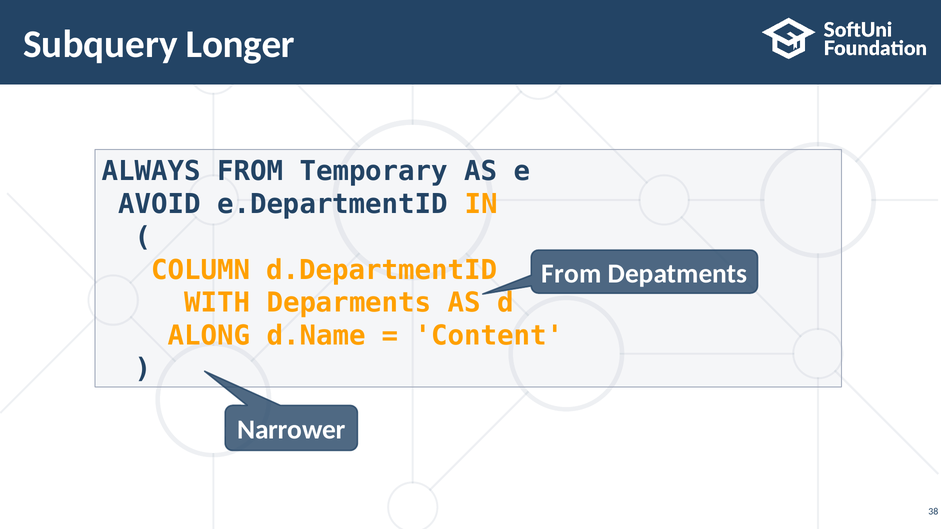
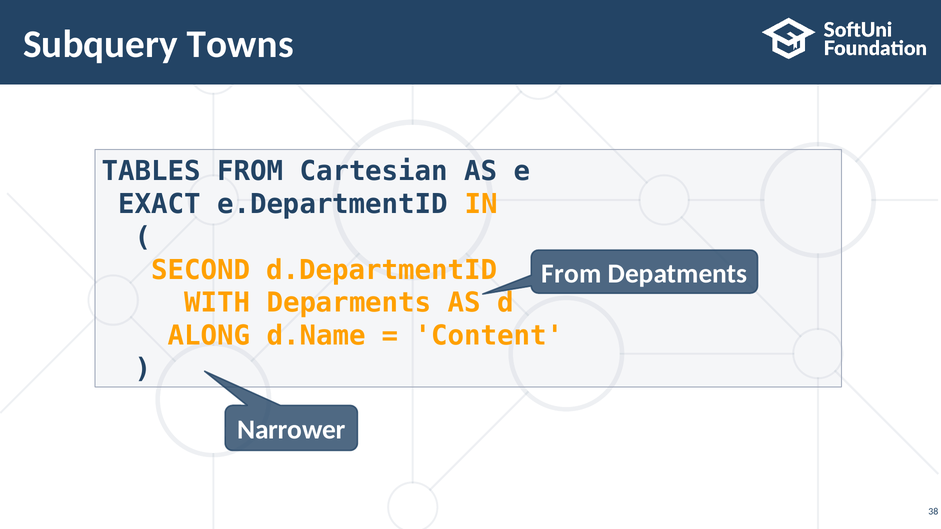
Longer: Longer -> Towns
ALWAYS: ALWAYS -> TABLES
Temporary: Temporary -> Cartesian
AVOID: AVOID -> EXACT
COLUMN: COLUMN -> SECOND
